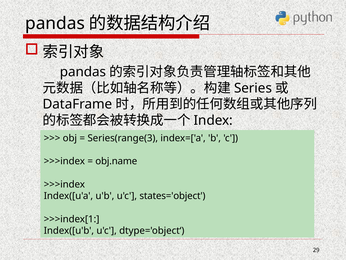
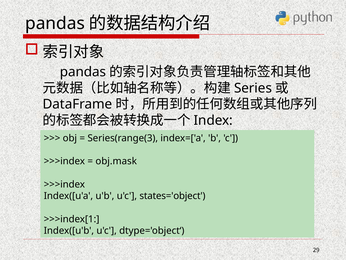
obj.name: obj.name -> obj.mask
